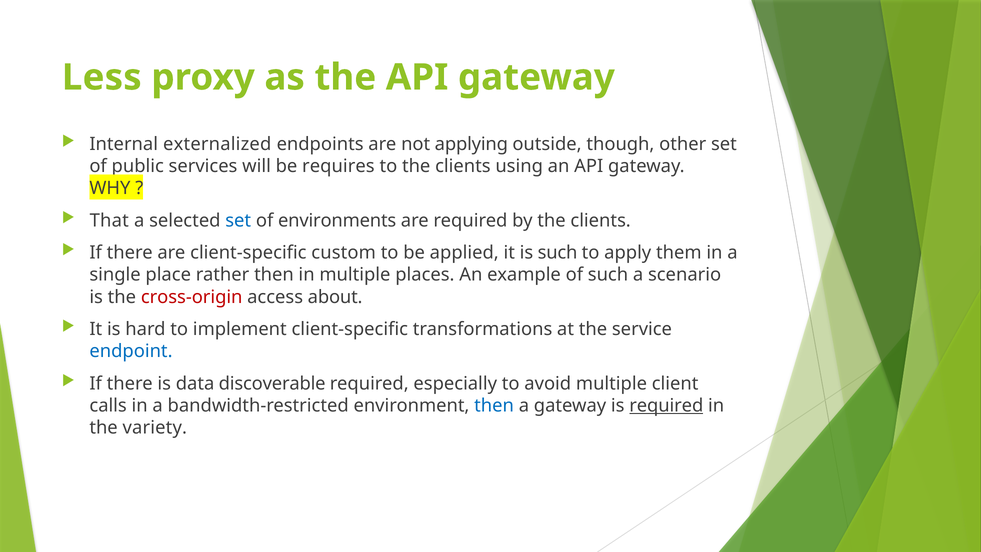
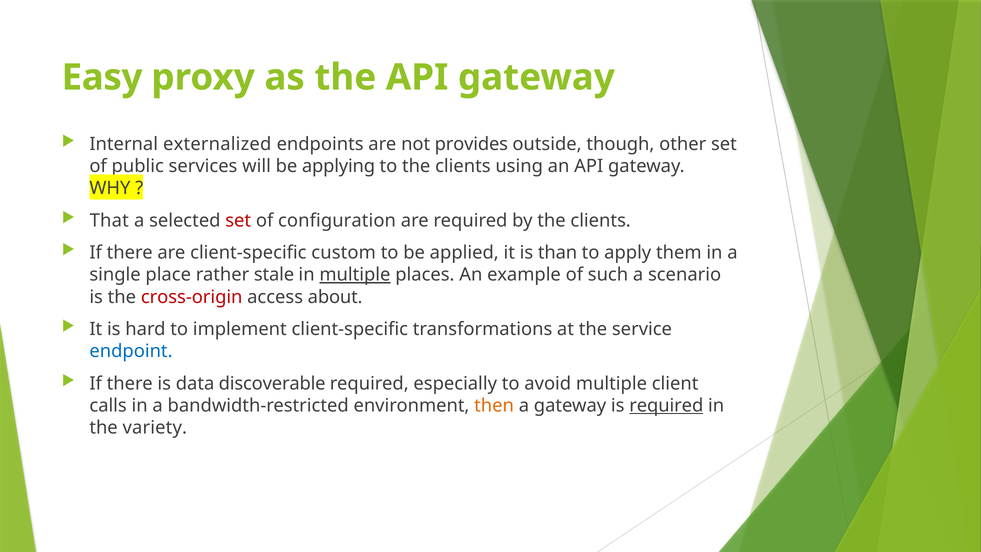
Less: Less -> Easy
applying: applying -> provides
requires: requires -> applying
set at (238, 220) colour: blue -> red
environments: environments -> configuration
is such: such -> than
rather then: then -> stale
multiple at (355, 275) underline: none -> present
then at (494, 406) colour: blue -> orange
